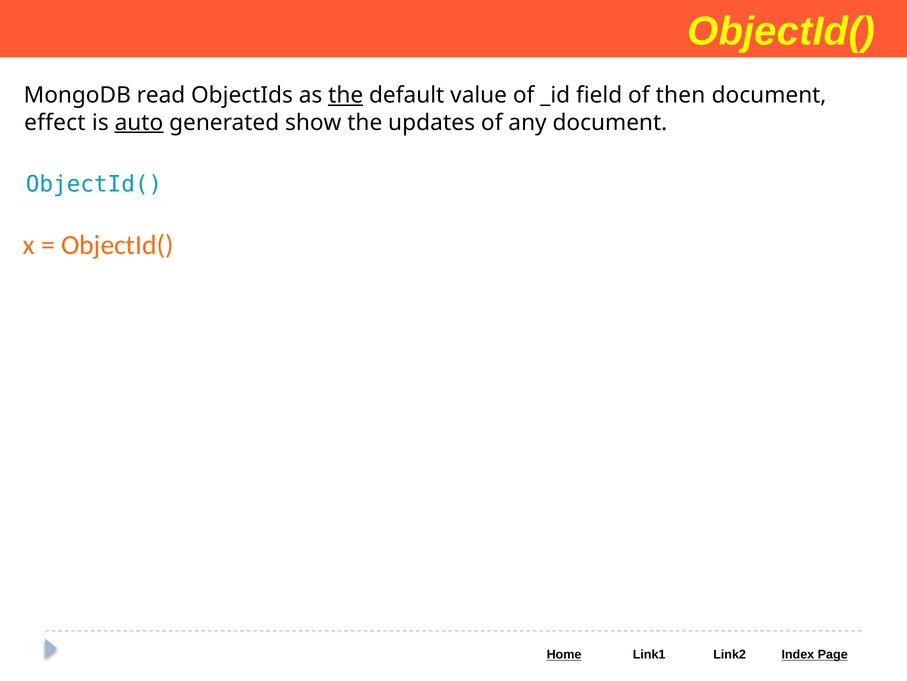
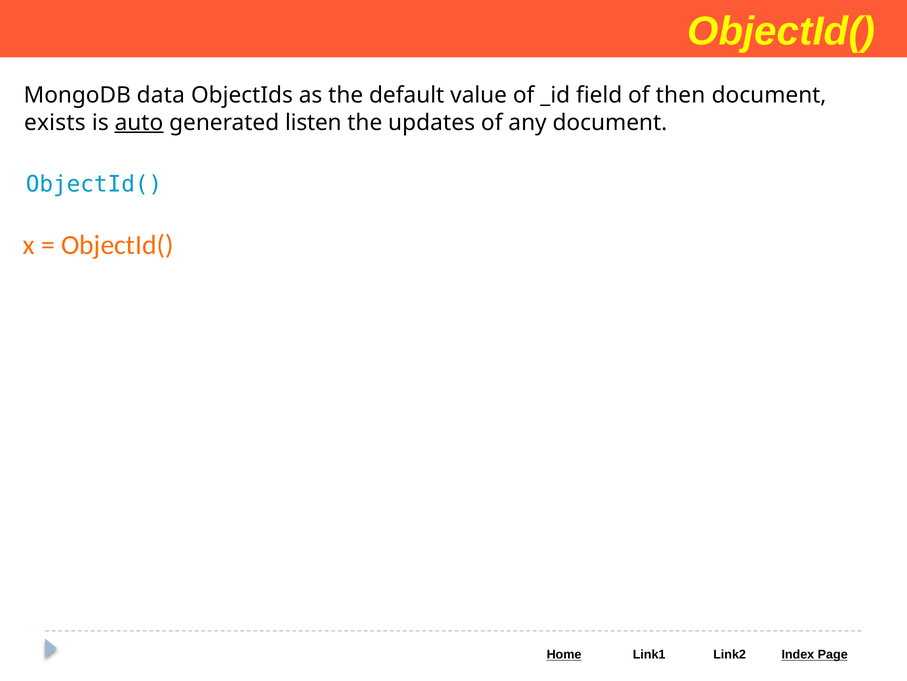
read: read -> data
the at (346, 95) underline: present -> none
effect: effect -> exists
show: show -> listen
